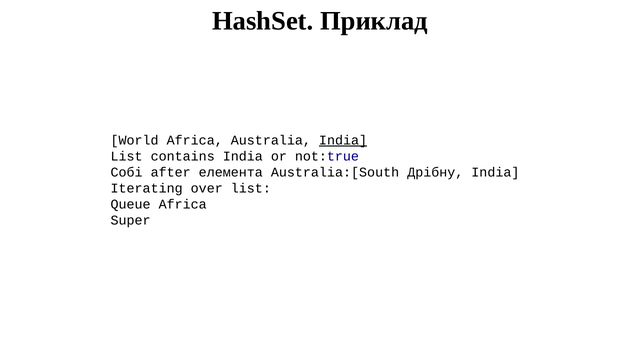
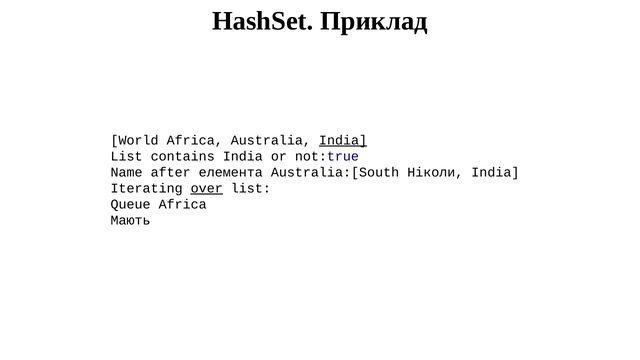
Собі: Собі -> Name
Дрібну: Дрібну -> Ніколи
over underline: none -> present
Super: Super -> Мають
